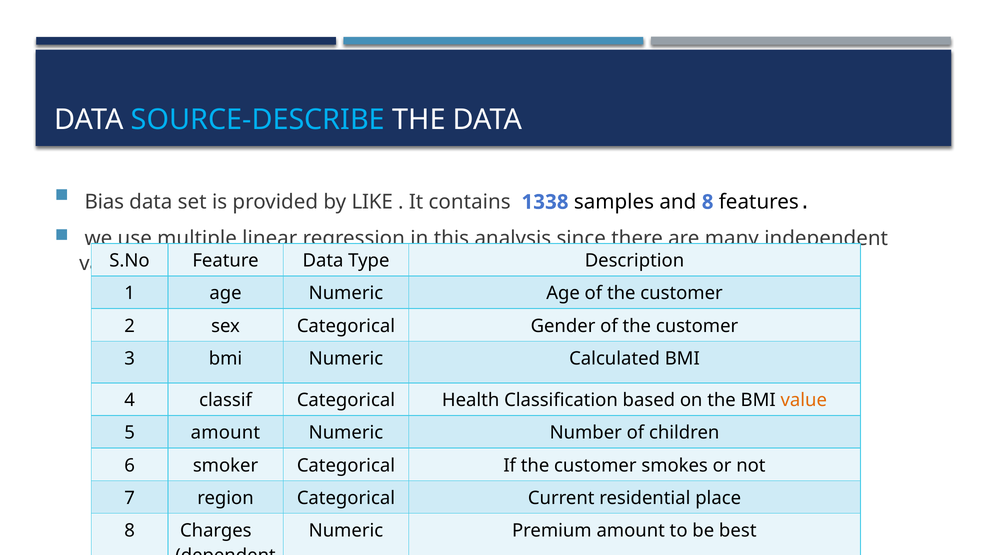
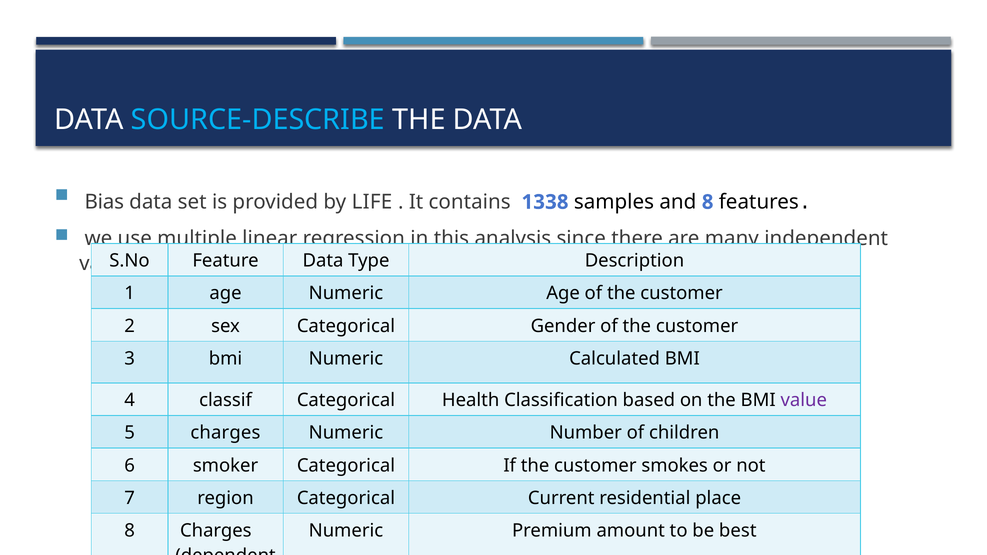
LIKE: LIKE -> LIFE
value colour: orange -> purple
5 amount: amount -> charges
